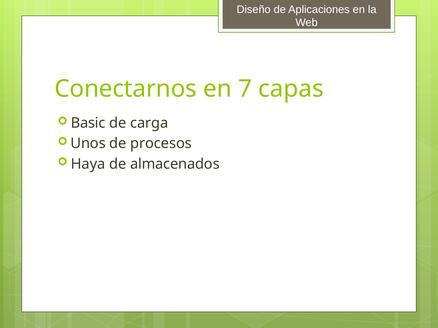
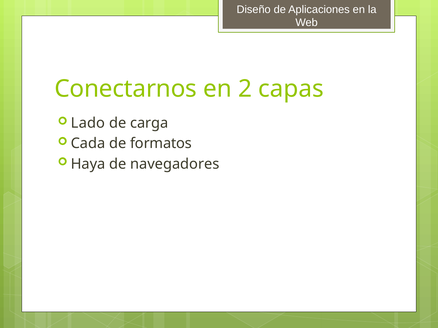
7: 7 -> 2
Basic: Basic -> Lado
Unos: Unos -> Cada
procesos: procesos -> formatos
almacenados: almacenados -> navegadores
